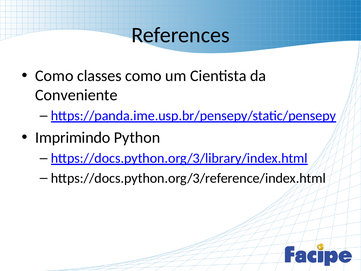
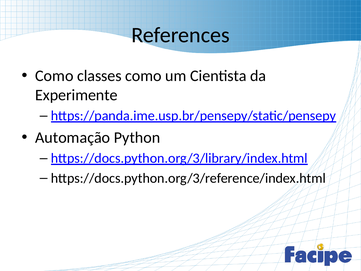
Conveniente: Conveniente -> Experimente
Imprimindo: Imprimindo -> Automação
